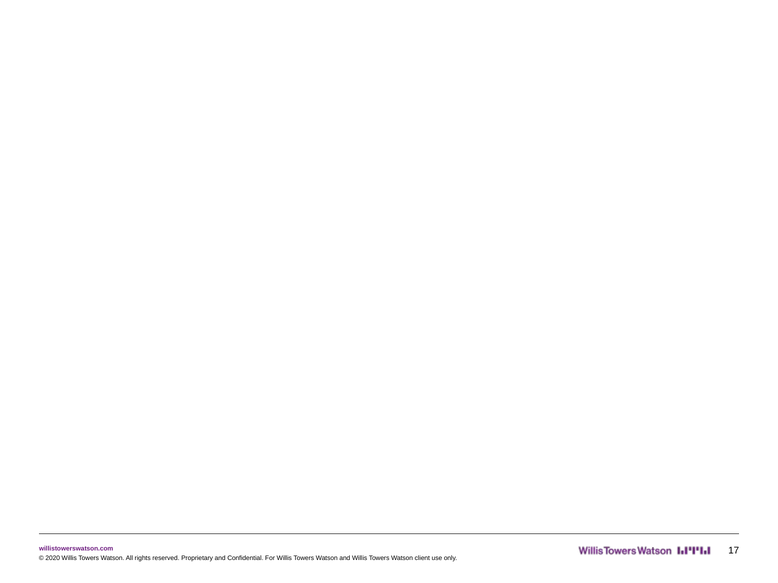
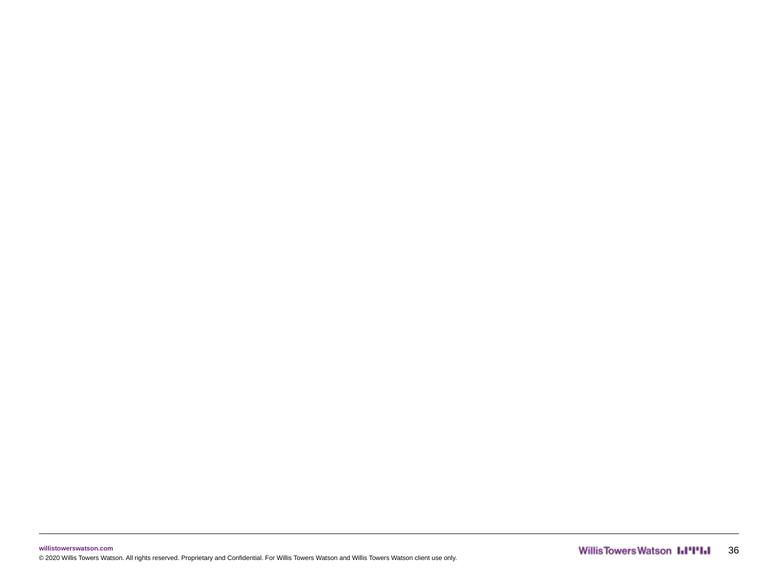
17: 17 -> 36
